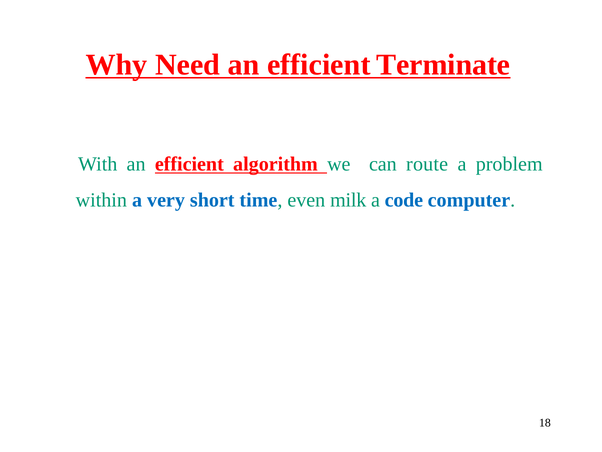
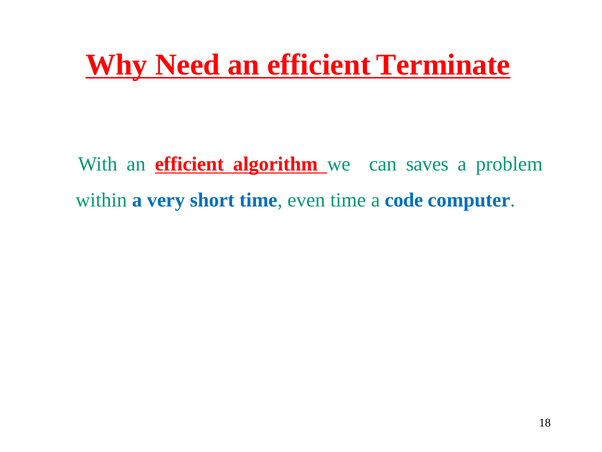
route: route -> saves
even milk: milk -> time
